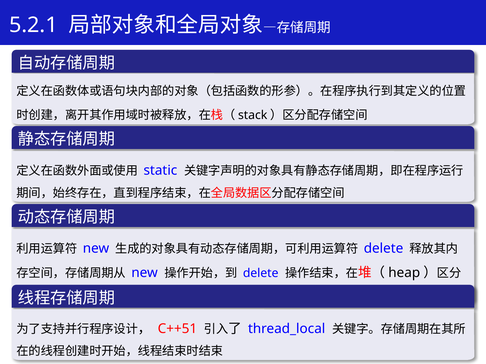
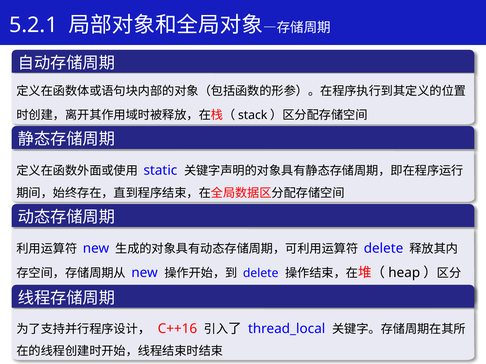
C++51: C++51 -> C++16
